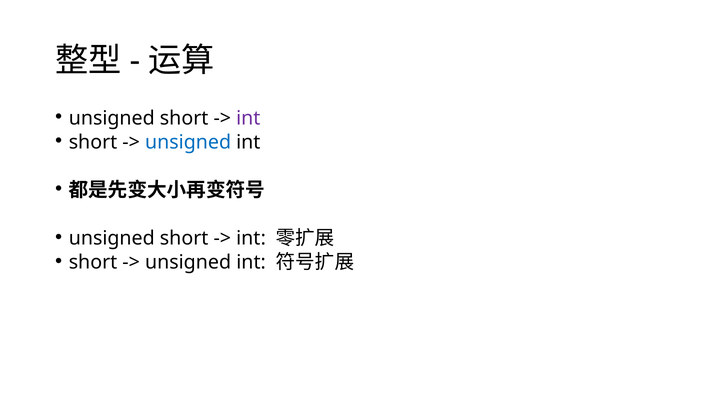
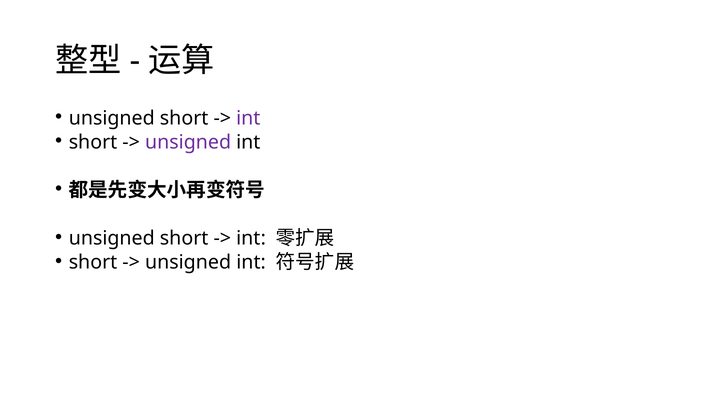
unsigned at (188, 142) colour: blue -> purple
